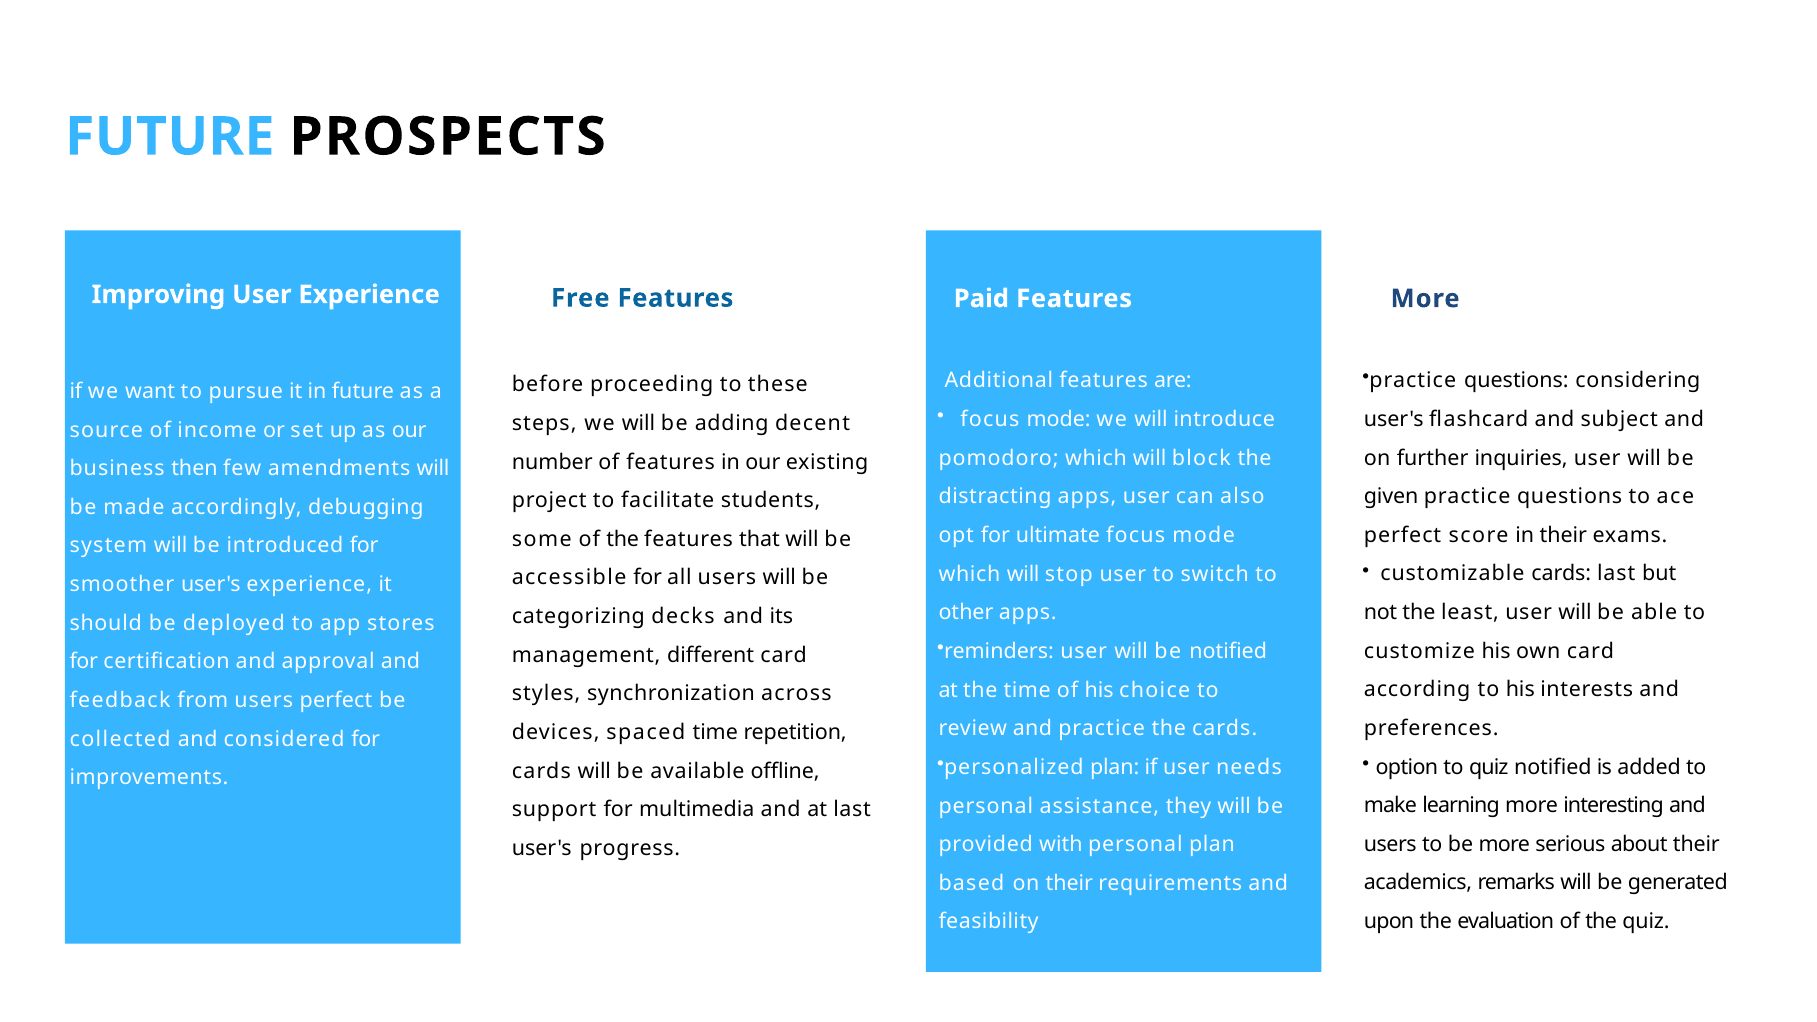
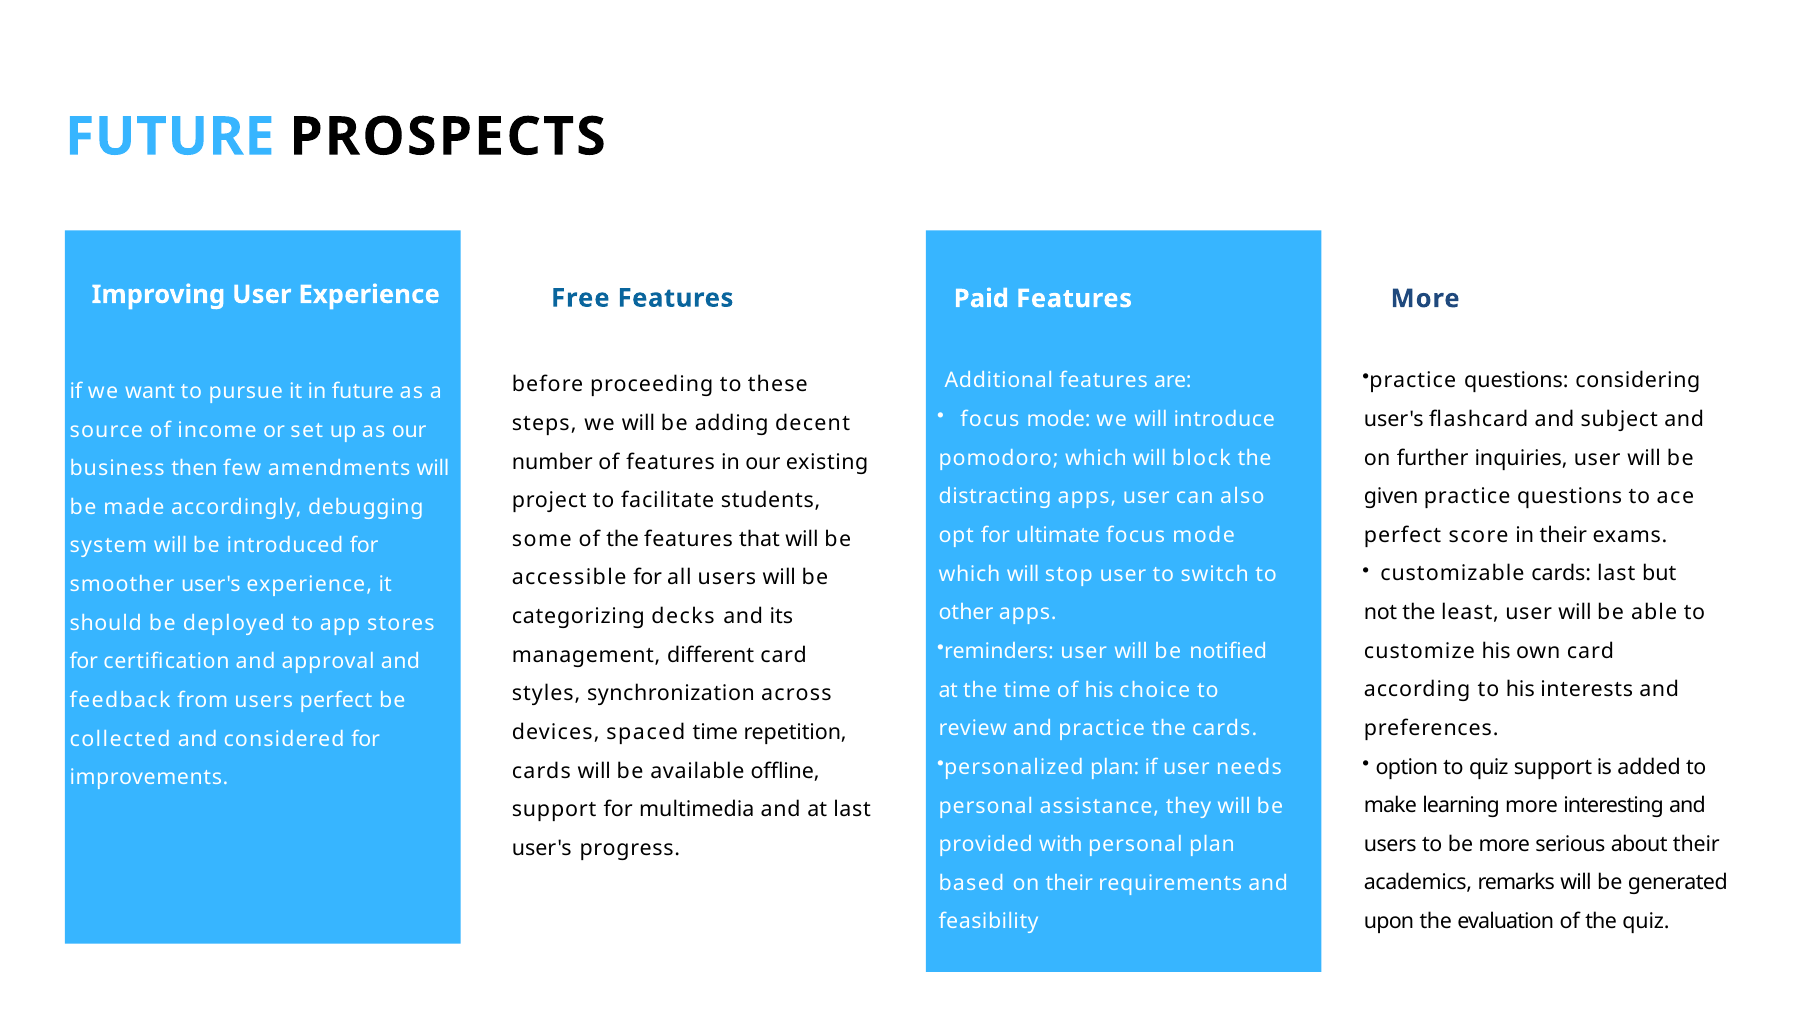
quiz notified: notified -> support
